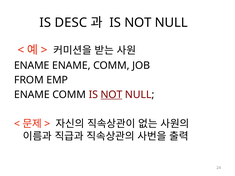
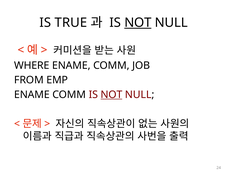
DESC: DESC -> TRUE
NOT at (138, 23) underline: none -> present
ENAME at (32, 65): ENAME -> WHERE
